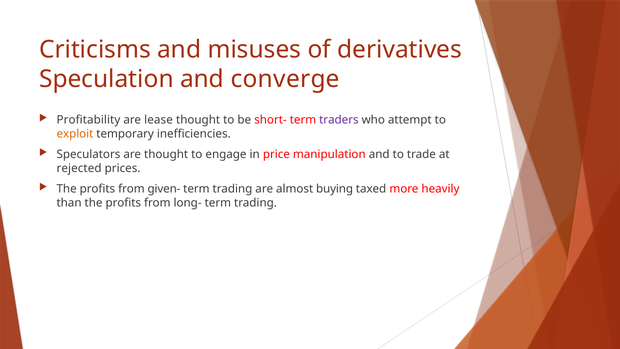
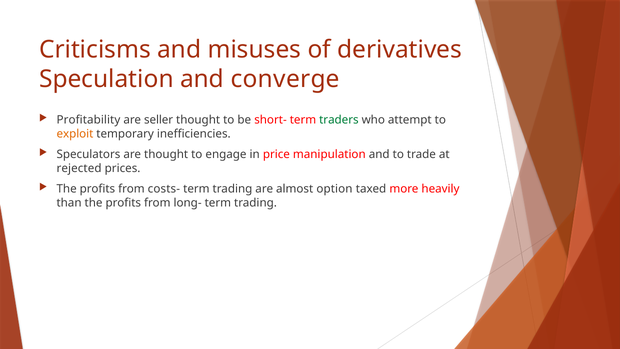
lease: lease -> seller
traders colour: purple -> green
given-: given- -> costs-
buying: buying -> option
